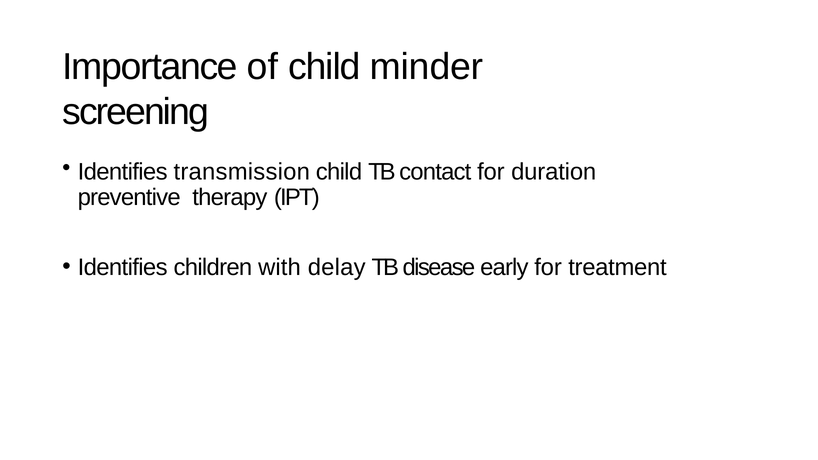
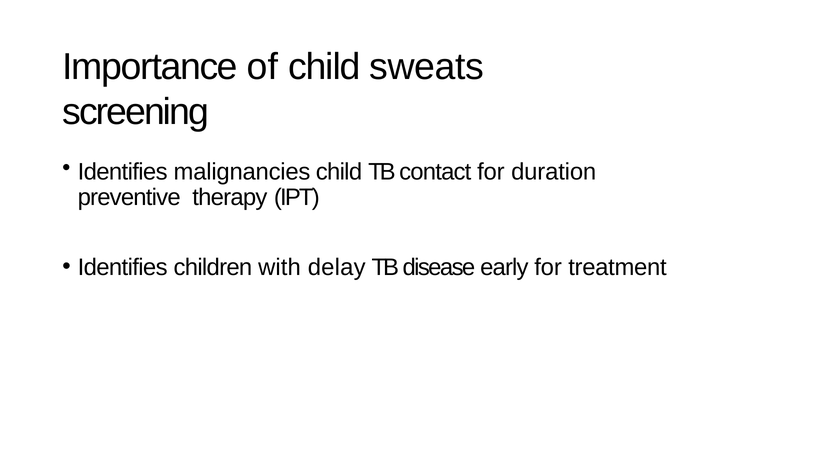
minder: minder -> sweats
transmission: transmission -> malignancies
